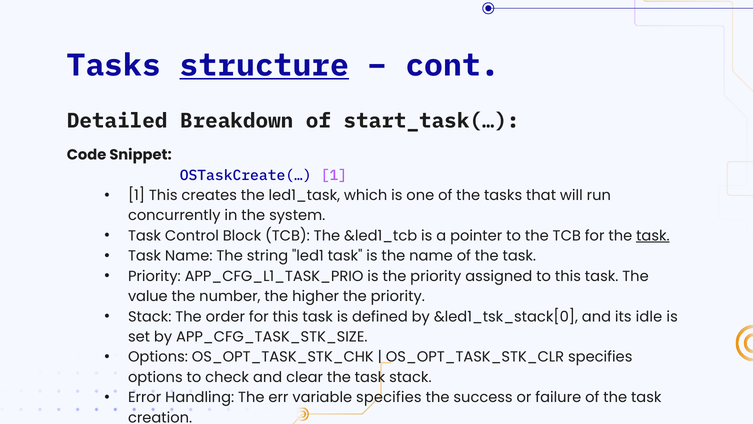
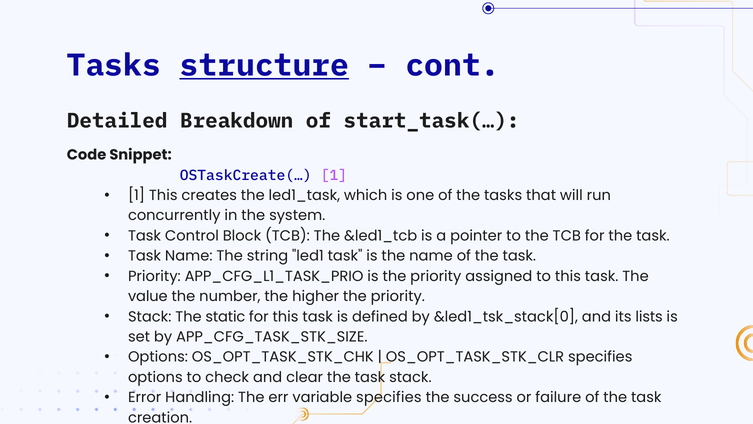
task at (653, 236) underline: present -> none
order: order -> static
idle: idle -> lists
